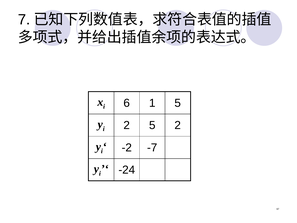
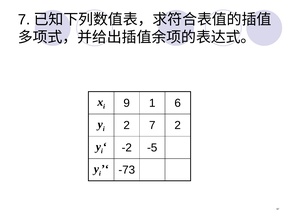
6: 6 -> 9
1 5: 5 -> 6
2 5: 5 -> 7
-7: -7 -> -5
-24: -24 -> -73
